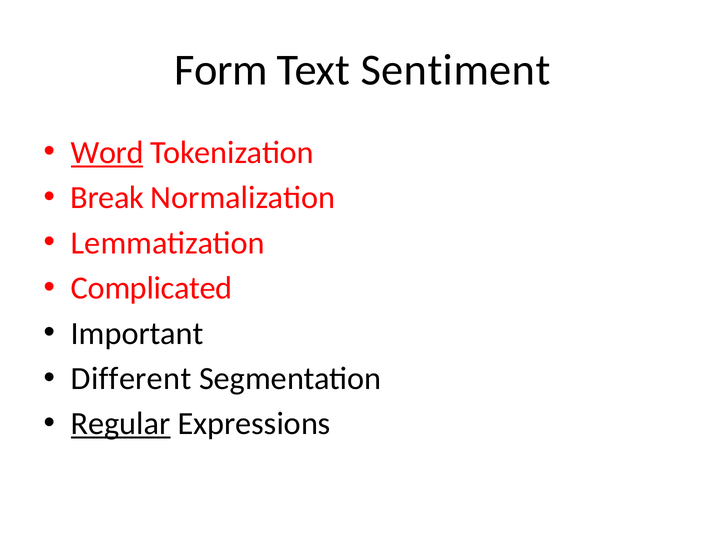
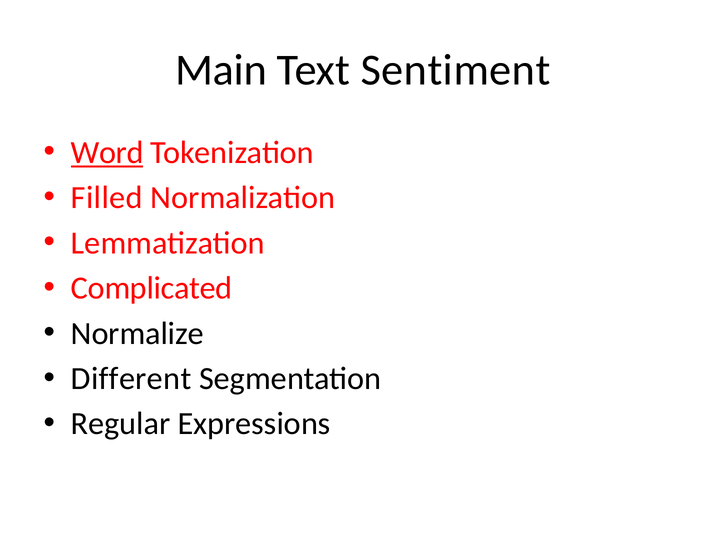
Form: Form -> Main
Break: Break -> Filled
Important: Important -> Normalize
Regular underline: present -> none
